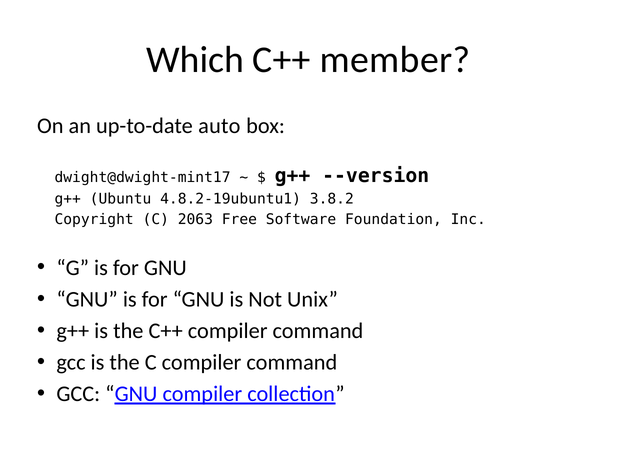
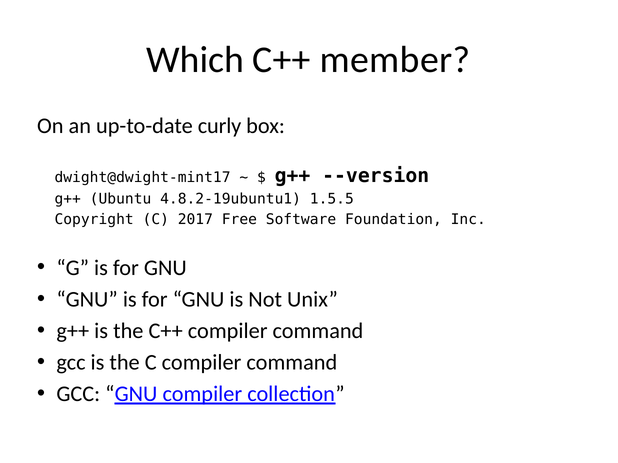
auto: auto -> curly
3.8.2: 3.8.2 -> 1.5.5
2063: 2063 -> 2017
